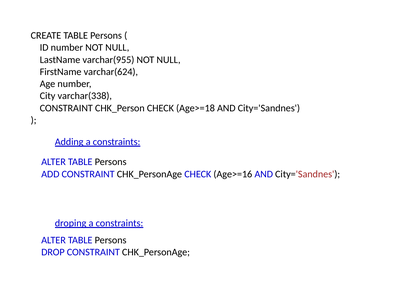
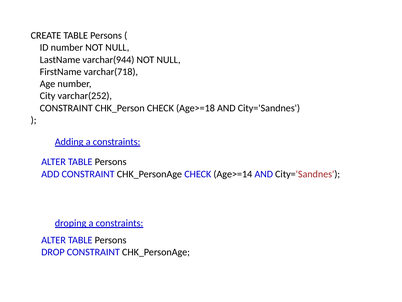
varchar(955: varchar(955 -> varchar(944
varchar(624: varchar(624 -> varchar(718
varchar(338: varchar(338 -> varchar(252
Age>=16: Age>=16 -> Age>=14
